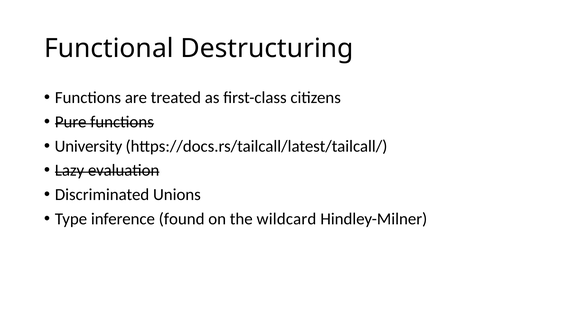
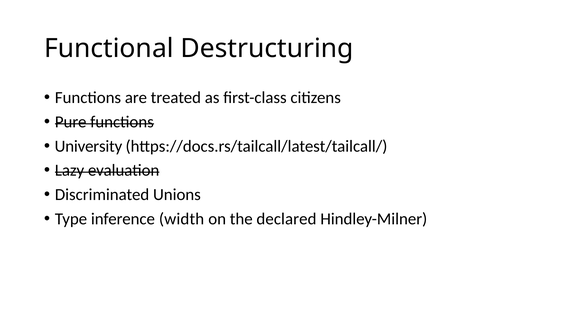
found: found -> width
wildcard: wildcard -> declared
